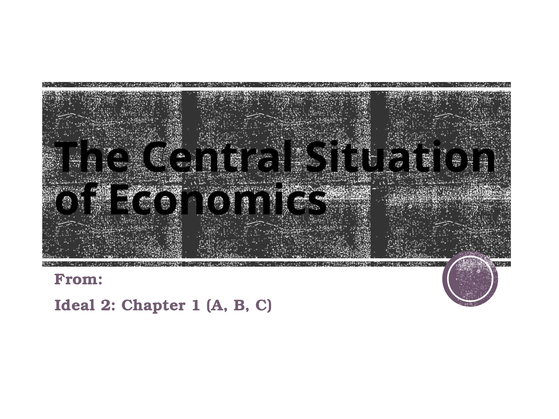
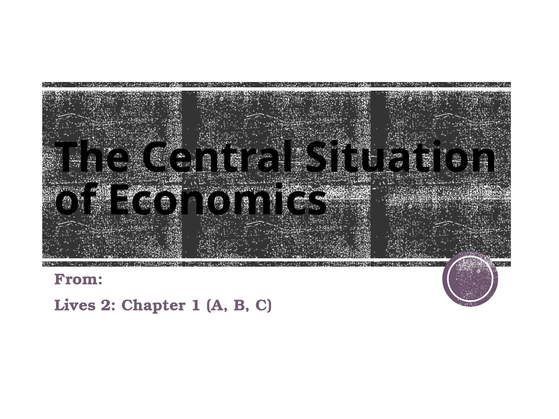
Ideal: Ideal -> Lives
